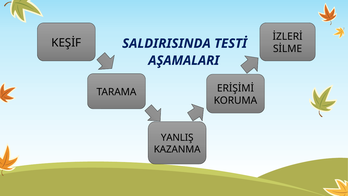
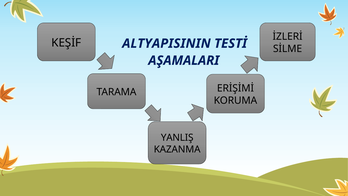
SALDIRISINDA: SALDIRISINDA -> ALTYAPISININ
